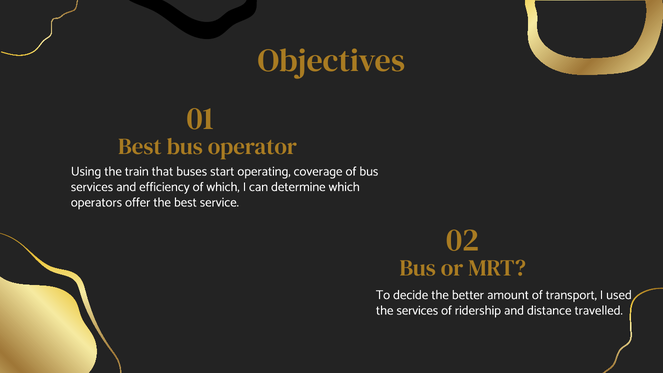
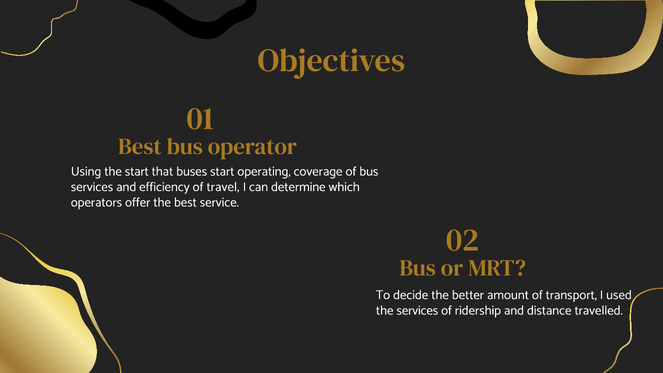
the train: train -> start
of which: which -> travel
